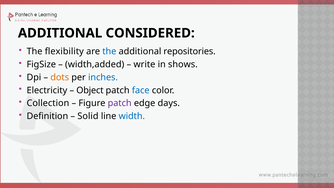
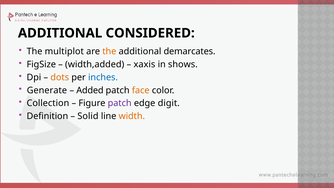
flexibility: flexibility -> multiplot
the at (109, 51) colour: blue -> orange
repositories: repositories -> demarcates
write: write -> xaxis
Electricity: Electricity -> Generate
Object: Object -> Added
face colour: blue -> orange
days: days -> digit
width colour: blue -> orange
